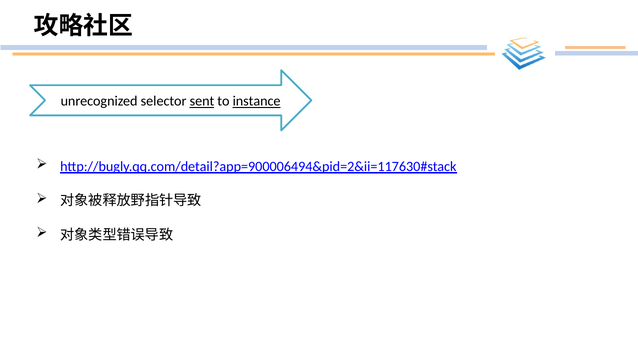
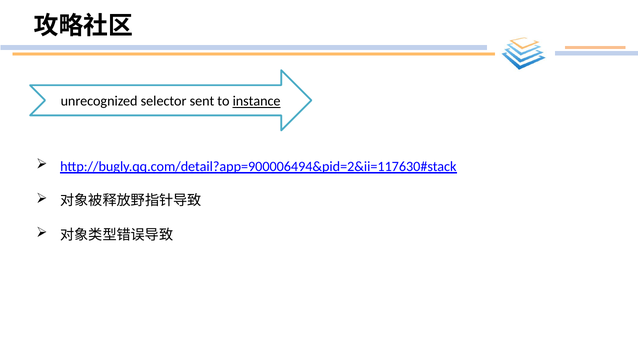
sent underline: present -> none
